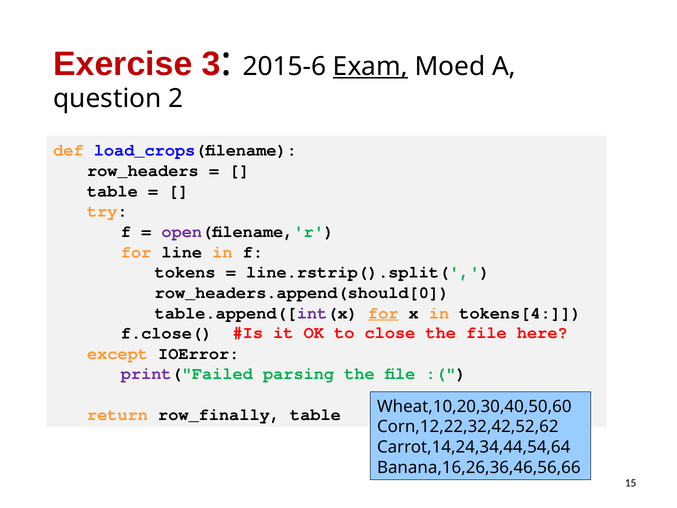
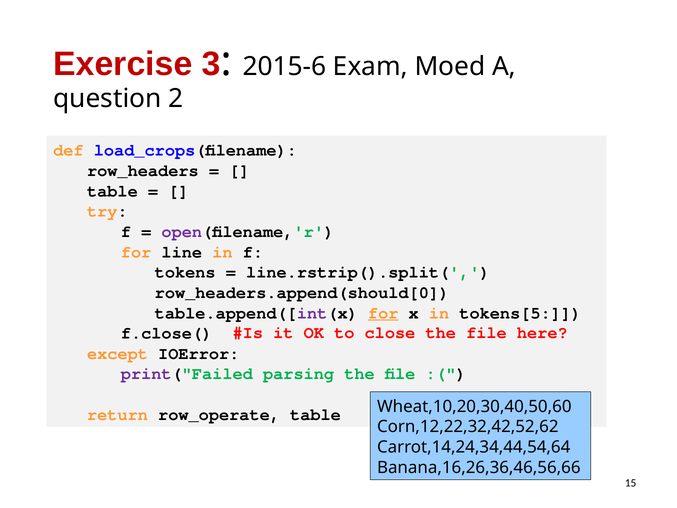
Exam underline: present -> none
tokens[4: tokens[4 -> tokens[5
row_finally: row_finally -> row_operate
